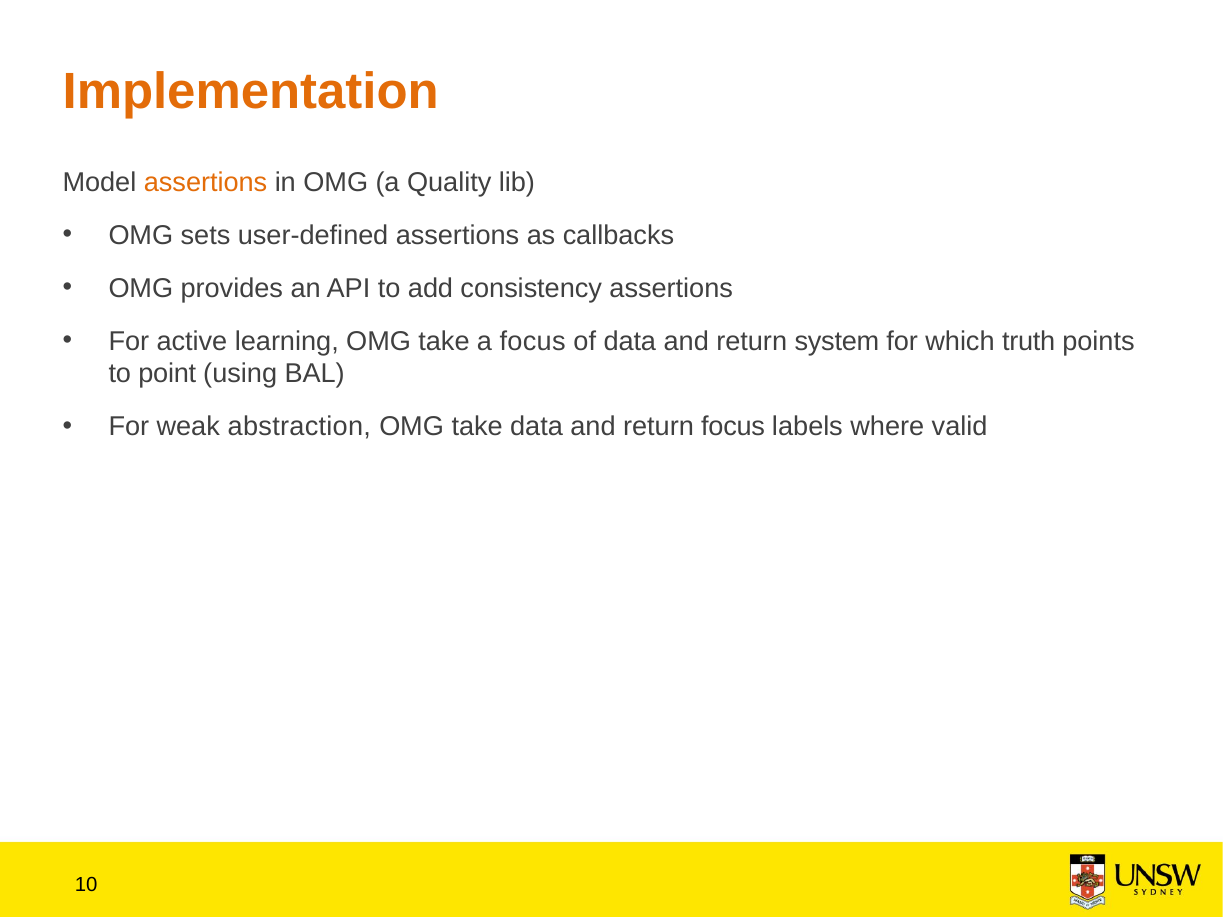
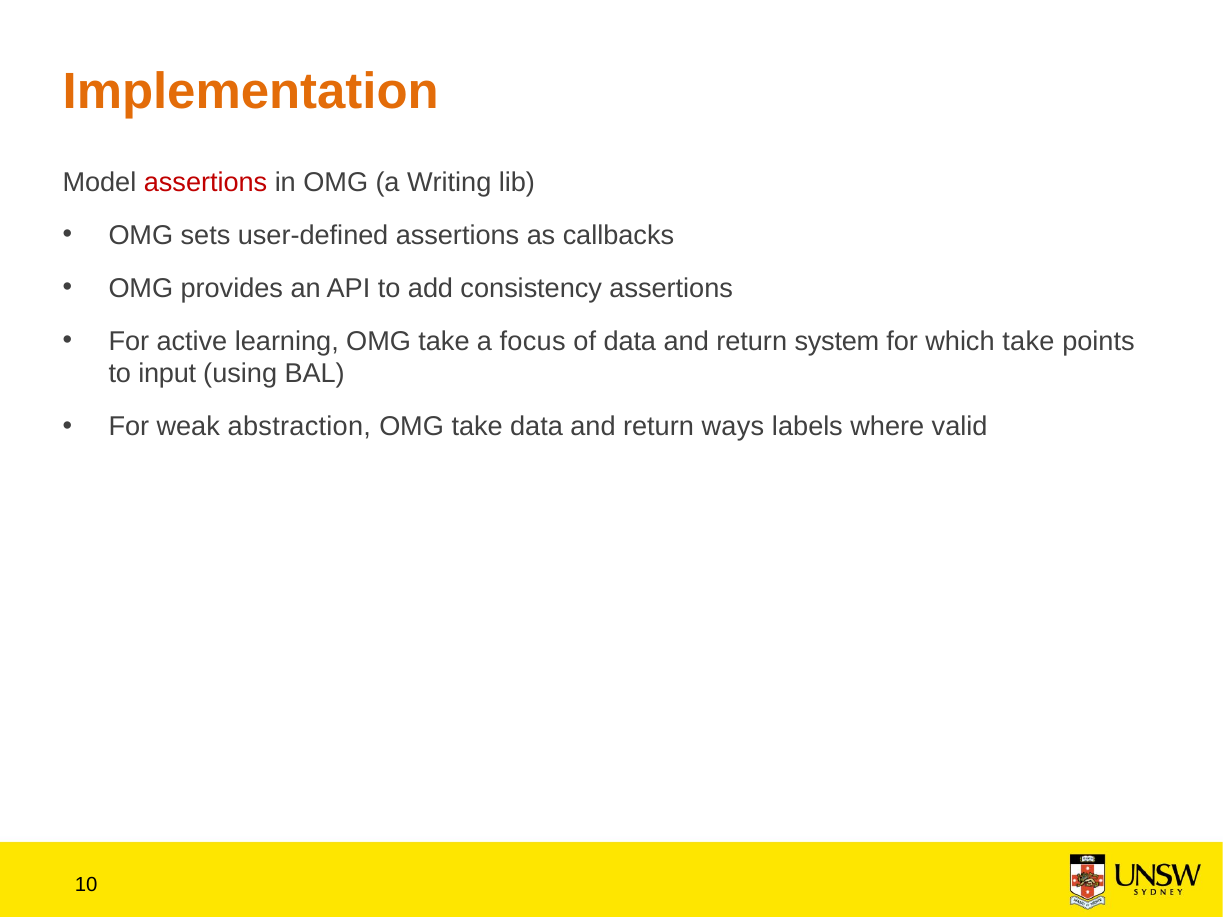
assertions at (206, 182) colour: orange -> red
Quality: Quality -> Writing
which truth: truth -> take
point: point -> input
return focus: focus -> ways
